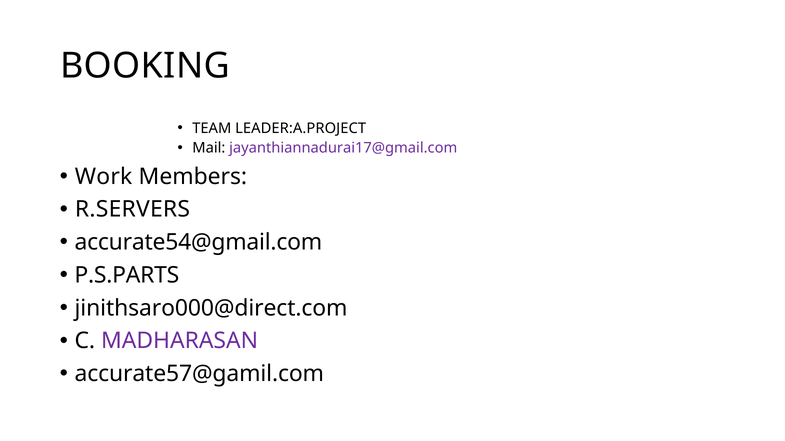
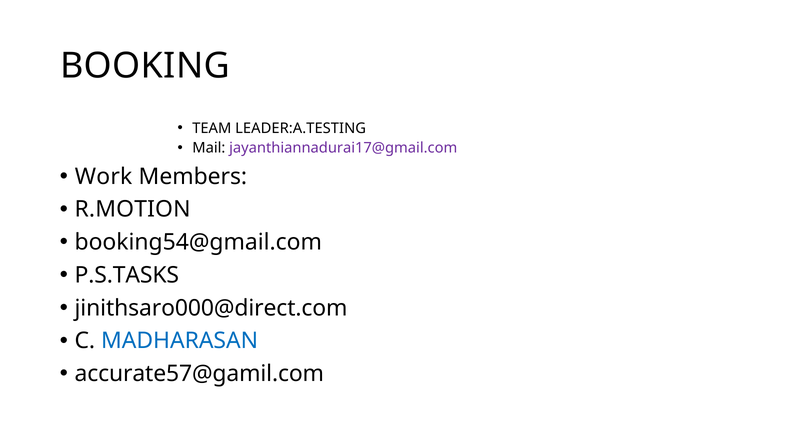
LEADER:A.PROJECT: LEADER:A.PROJECT -> LEADER:A.TESTING
R.SERVERS: R.SERVERS -> R.MOTION
accurate54@gmail.com: accurate54@gmail.com -> booking54@gmail.com
P.S.PARTS: P.S.PARTS -> P.S.TASKS
MADHARASAN colour: purple -> blue
